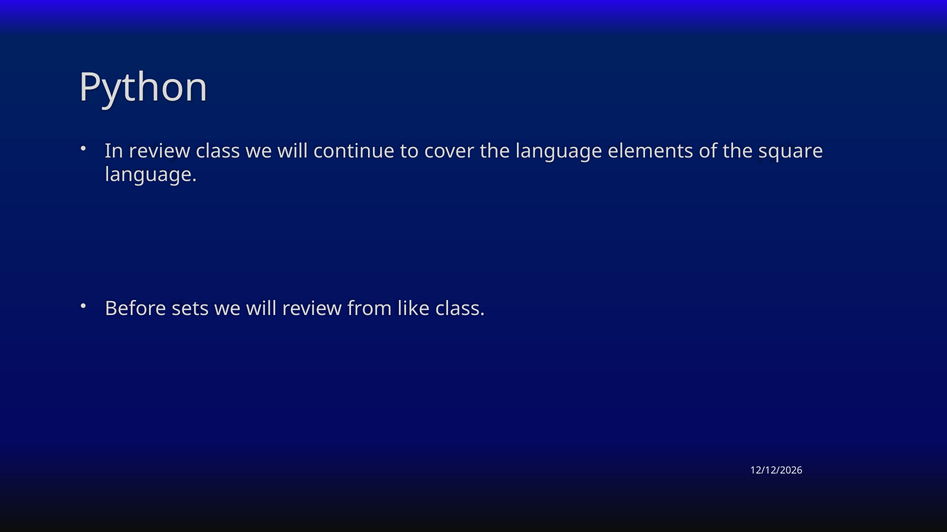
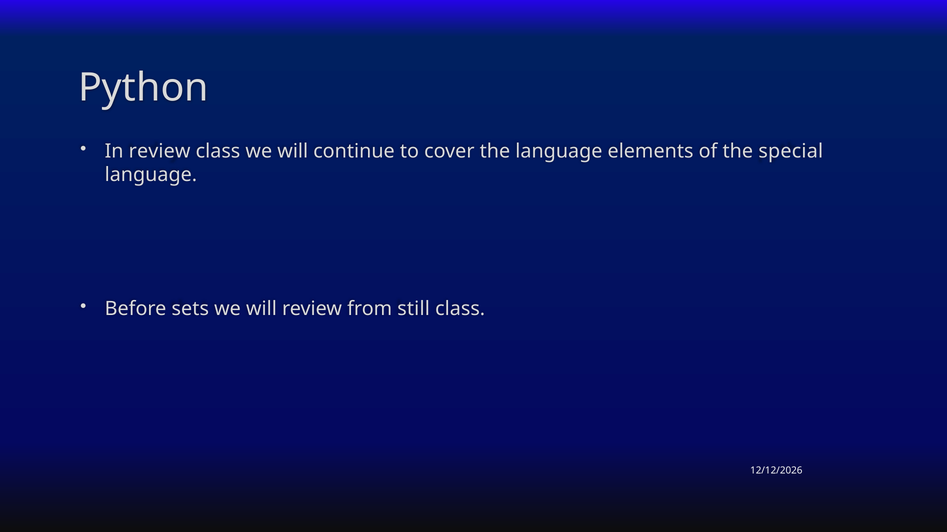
square: square -> special
like: like -> still
